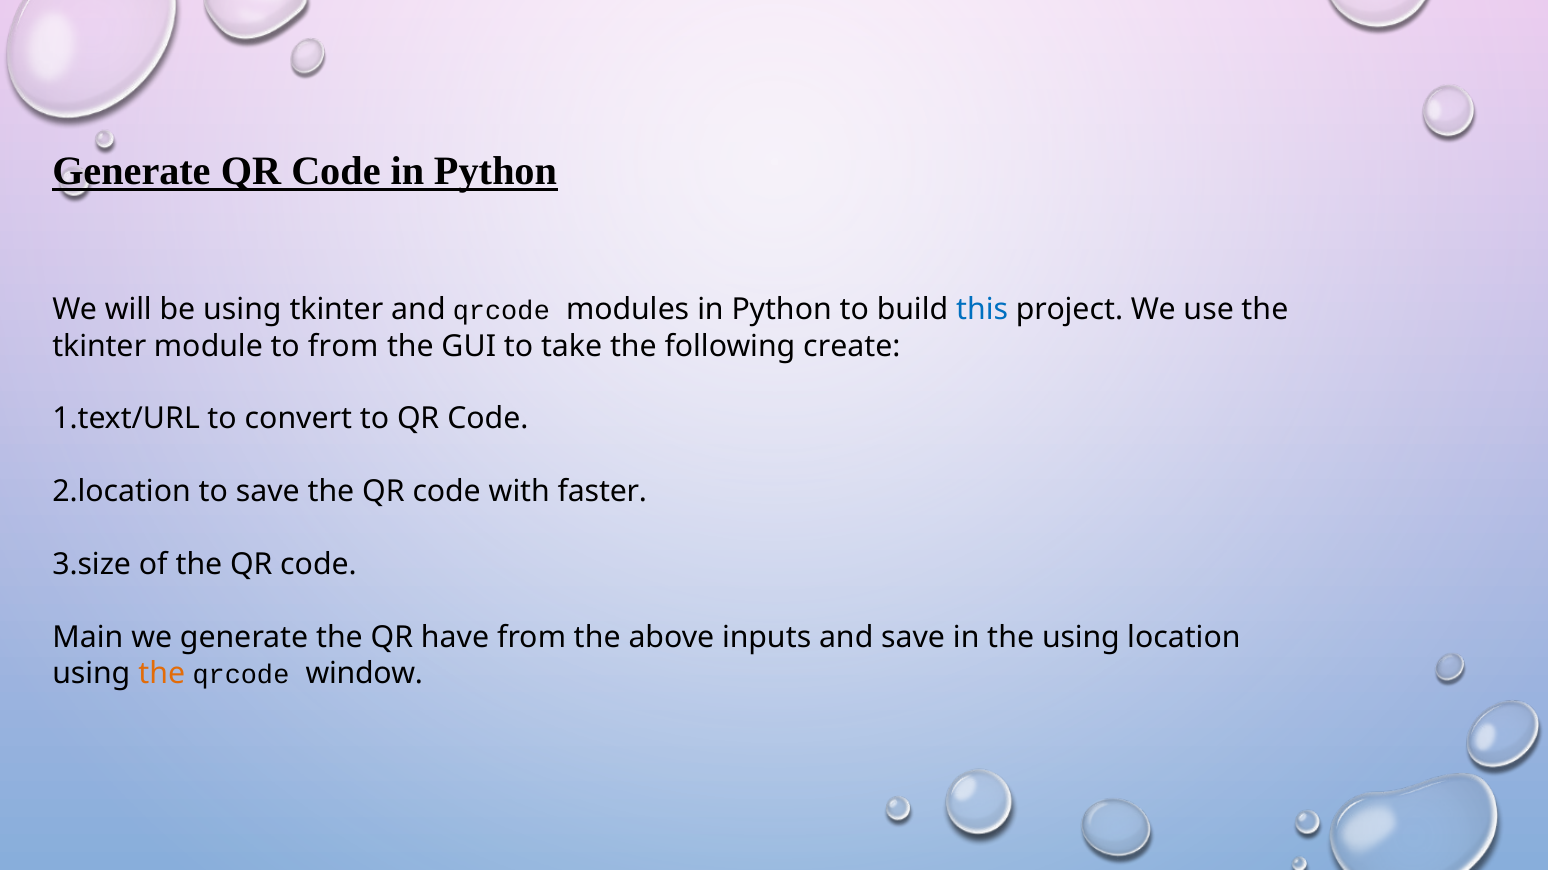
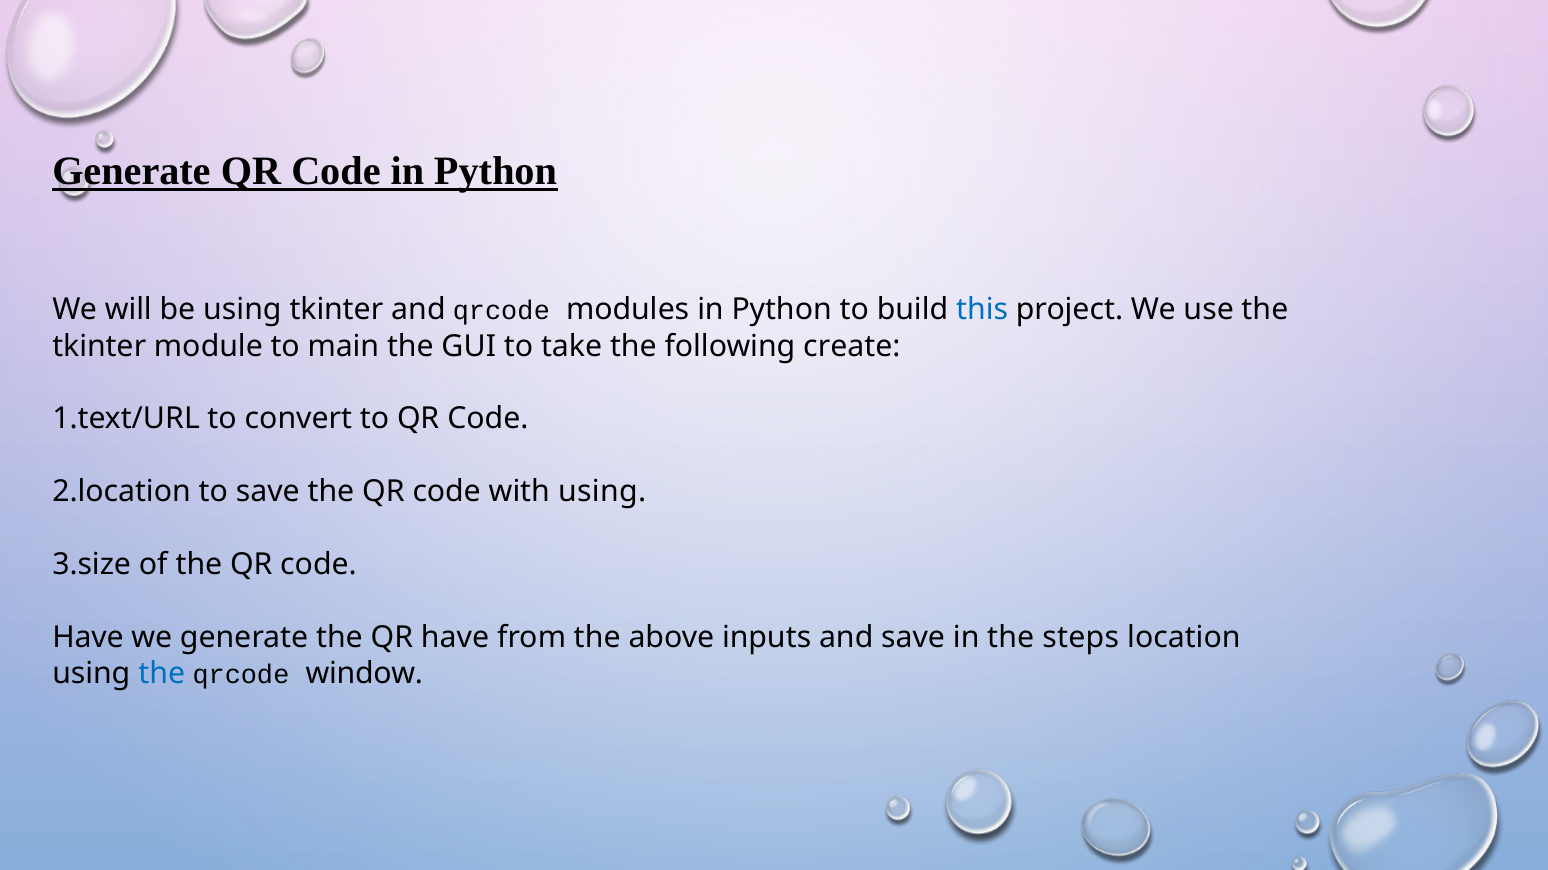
to from: from -> main
with faster: faster -> using
Main at (88, 637): Main -> Have
the using: using -> steps
the at (162, 673) colour: orange -> blue
